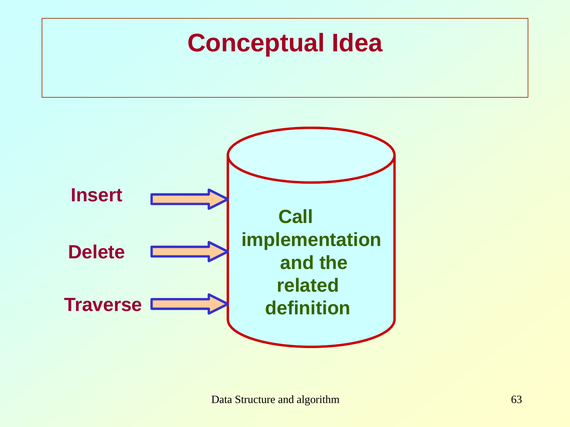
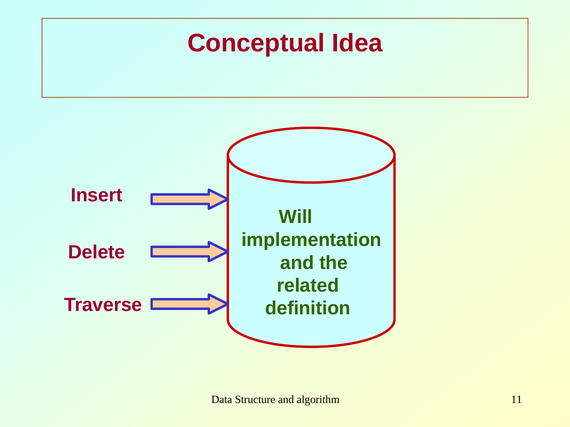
Call: Call -> Will
63: 63 -> 11
